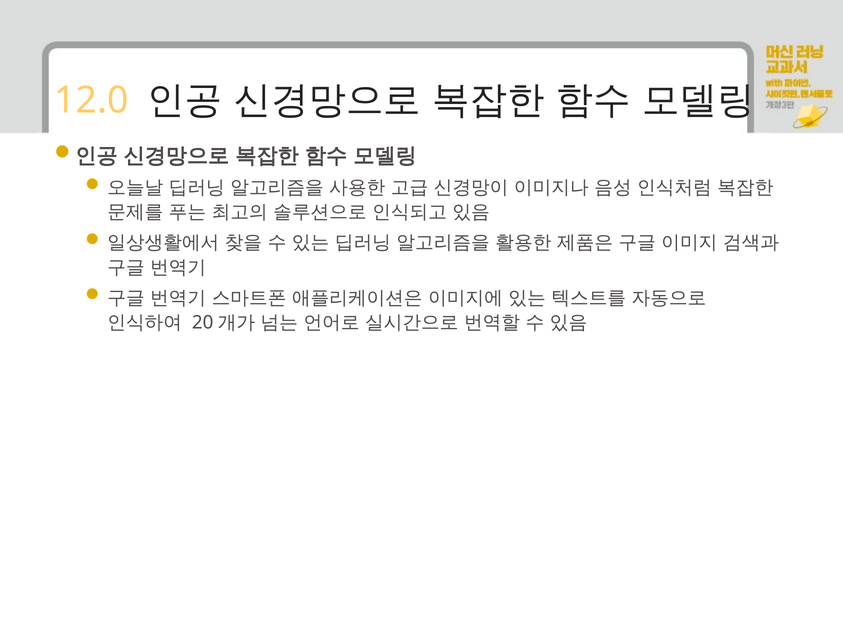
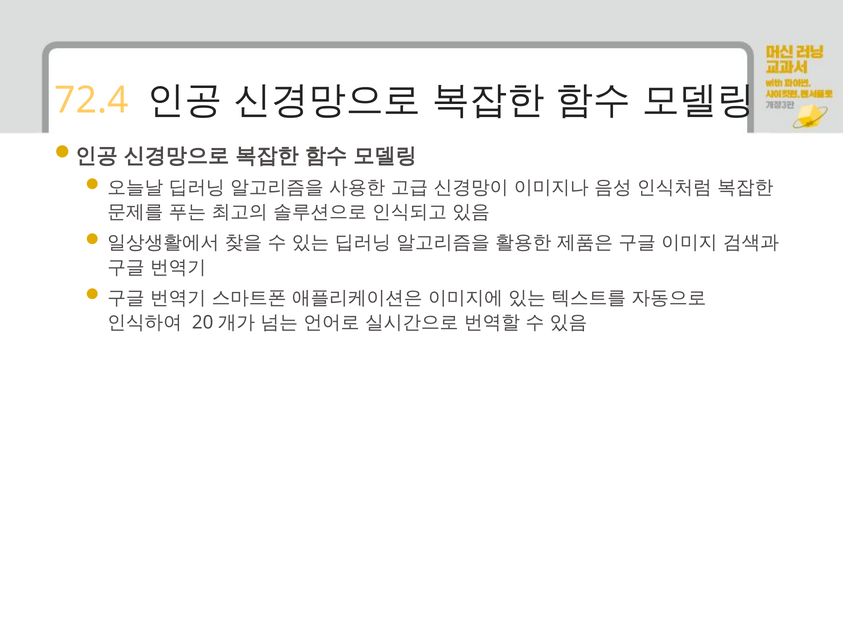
12.0: 12.0 -> 72.4
